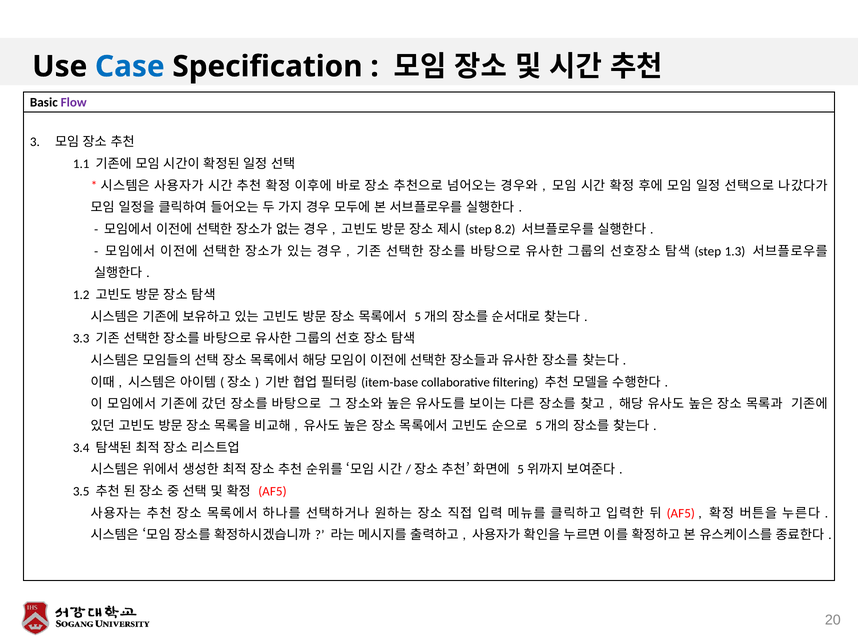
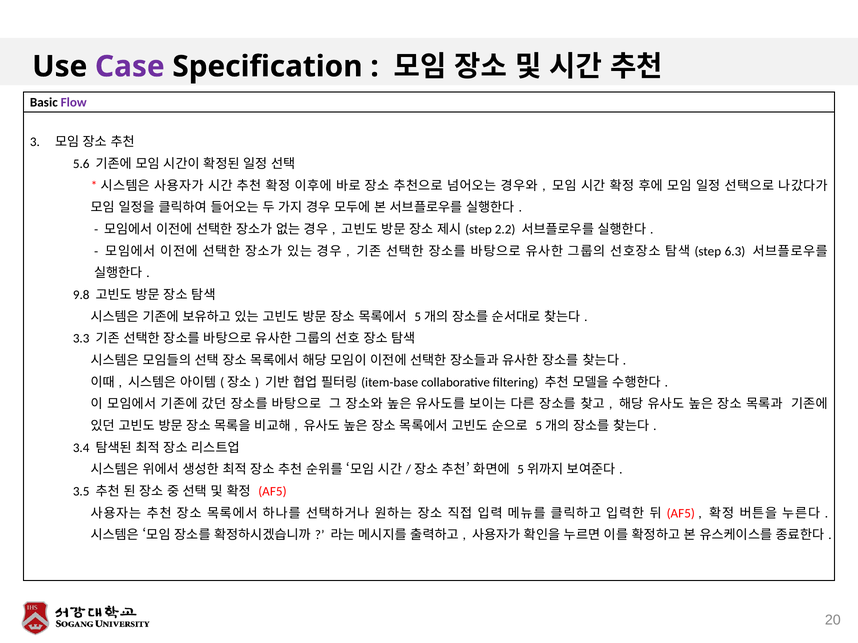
Case colour: blue -> purple
1.1: 1.1 -> 5.6
8.2: 8.2 -> 2.2
1.3: 1.3 -> 6.3
1.2: 1.2 -> 9.8
